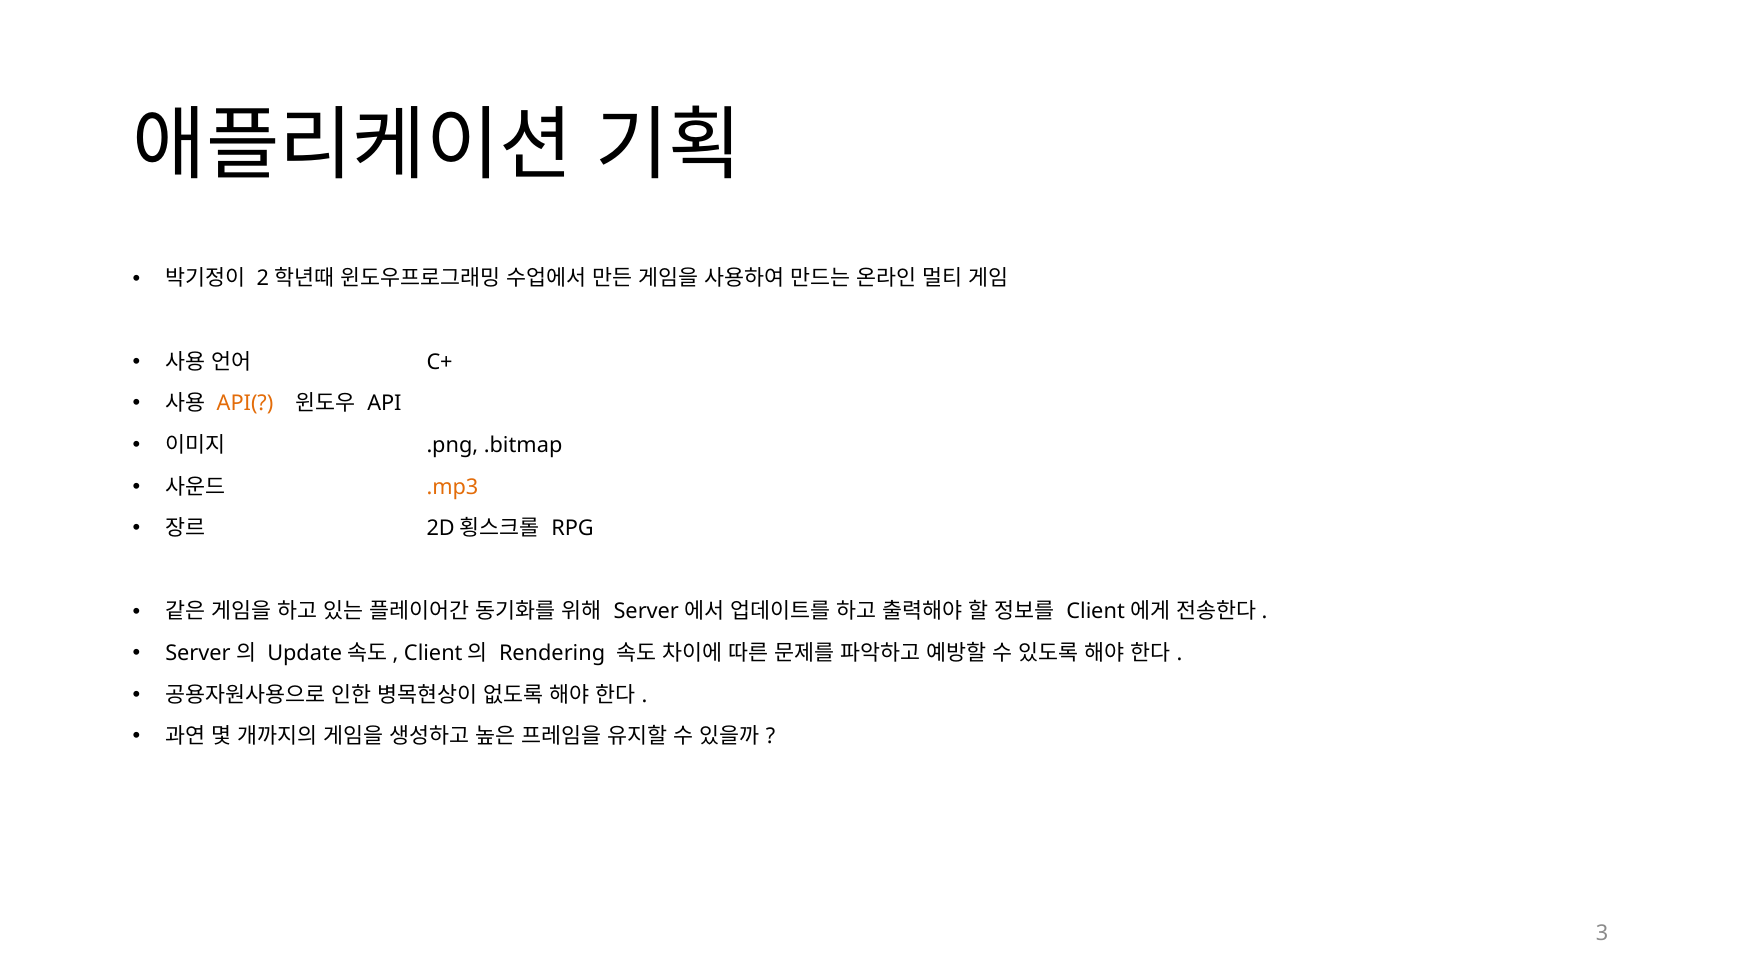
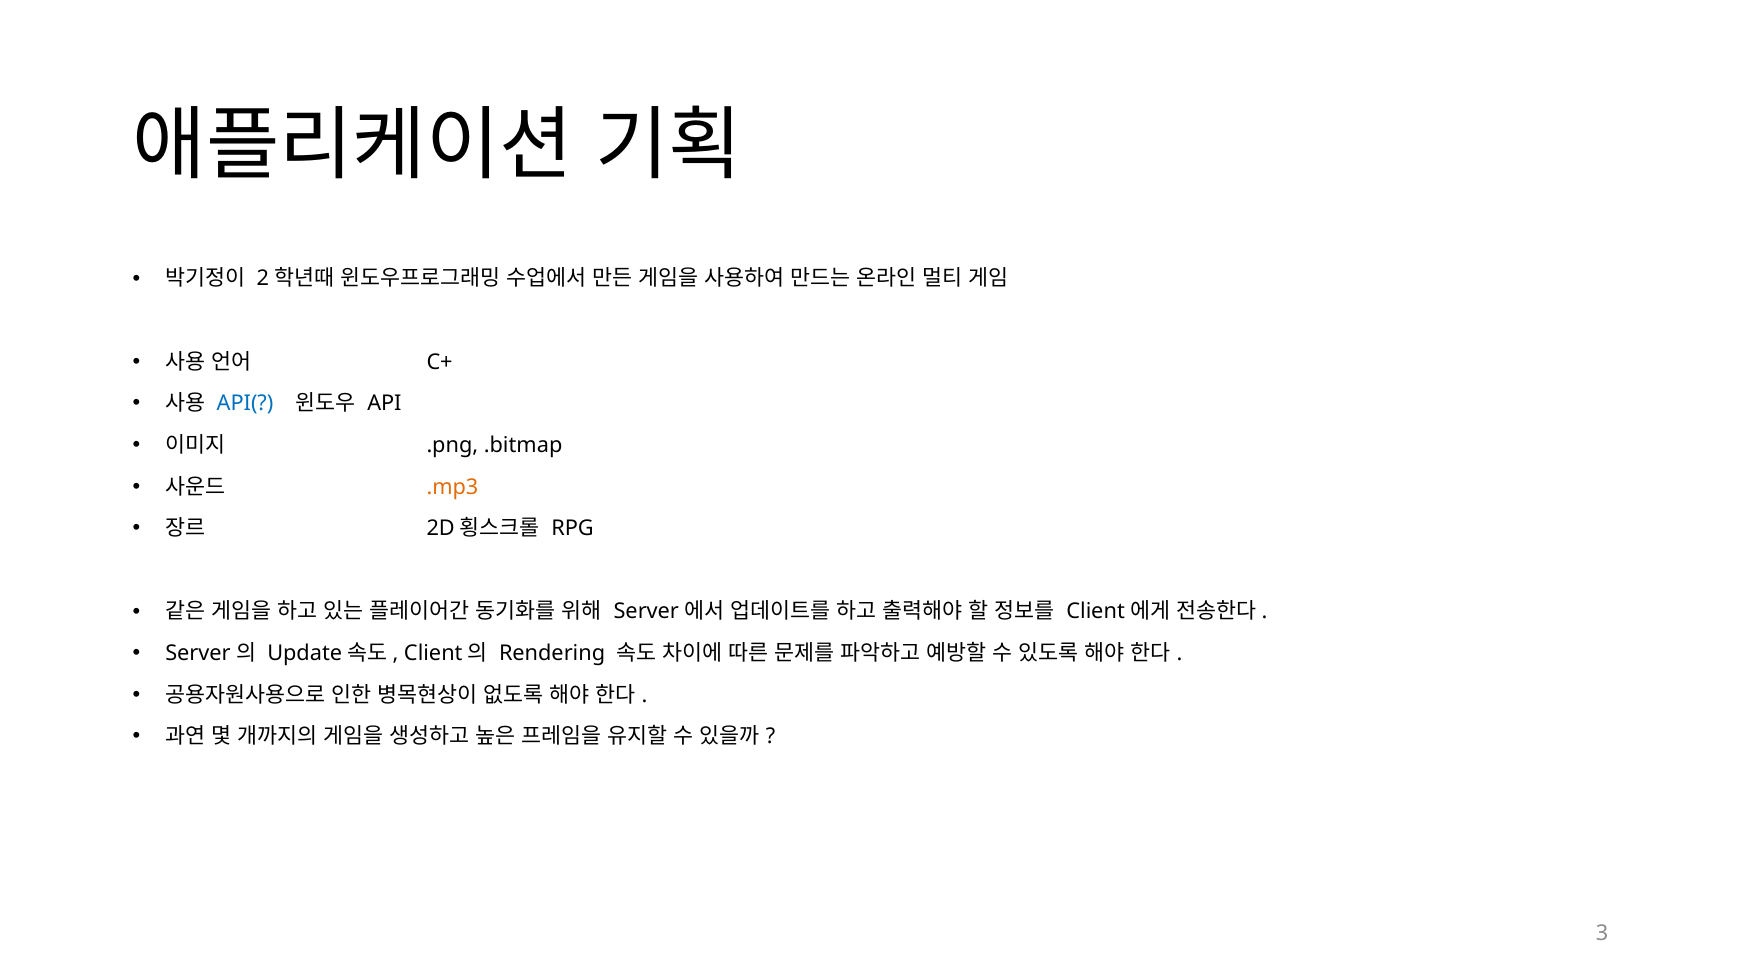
API( colour: orange -> blue
